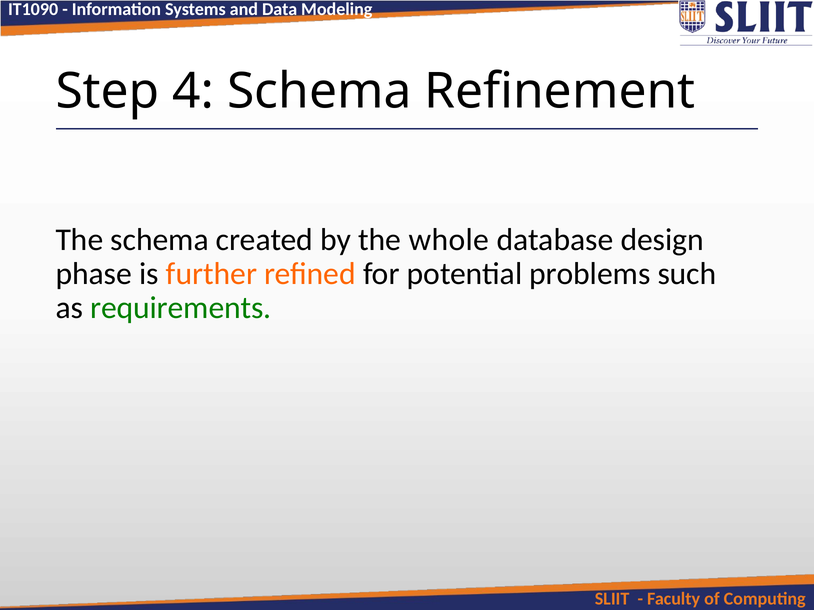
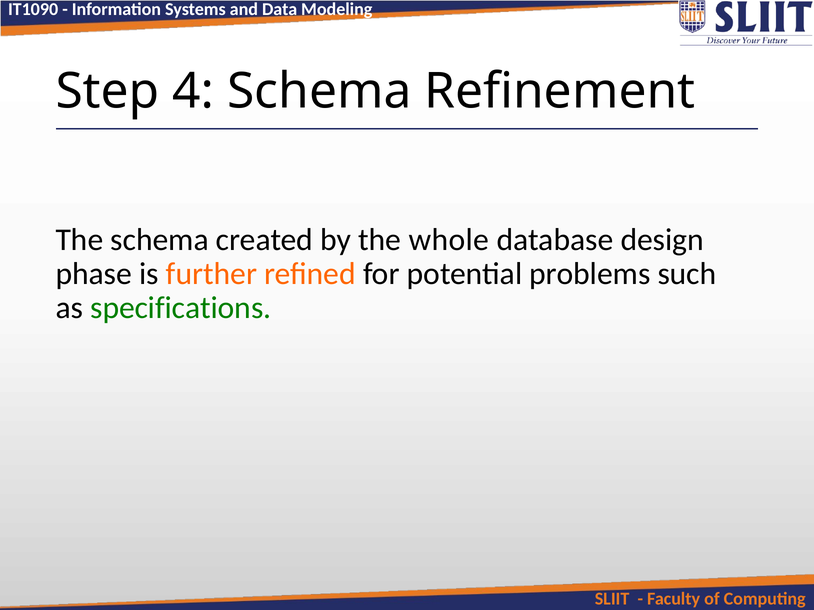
requirements: requirements -> specifications
